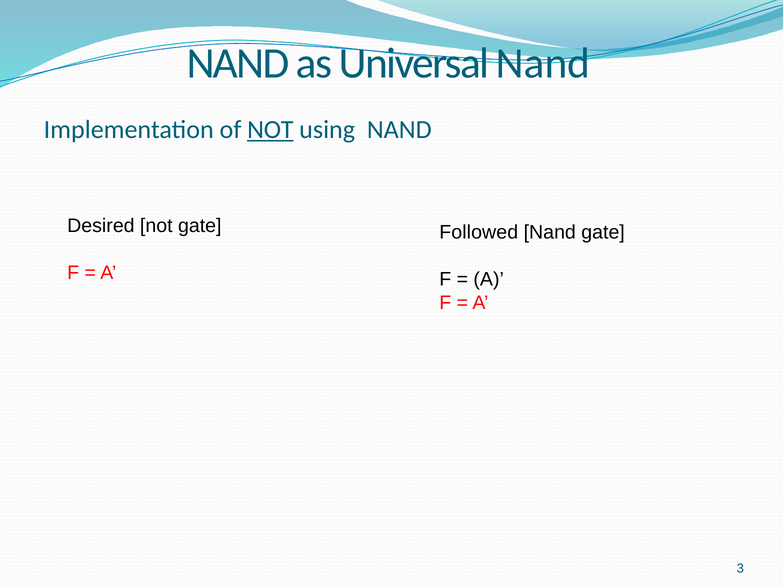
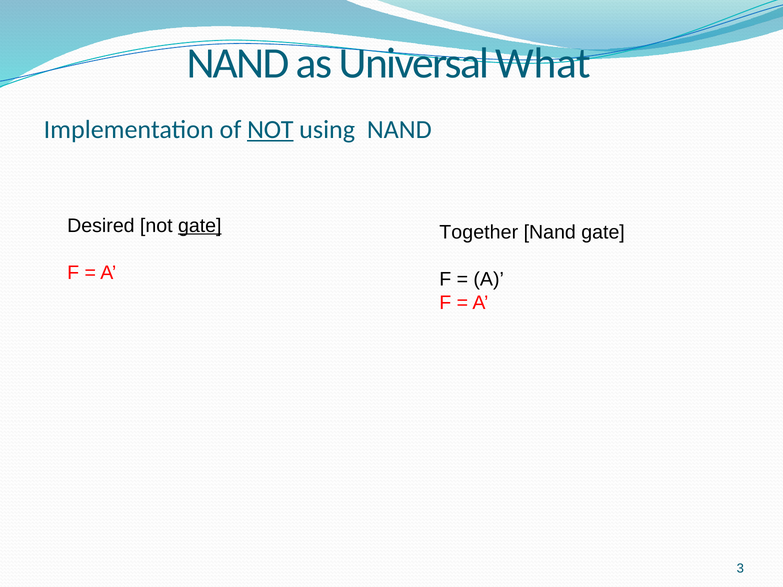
Universal Nand: Nand -> What
gate at (200, 226) underline: none -> present
Followed: Followed -> Together
